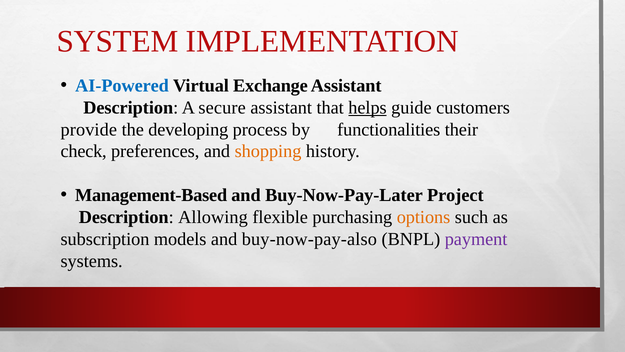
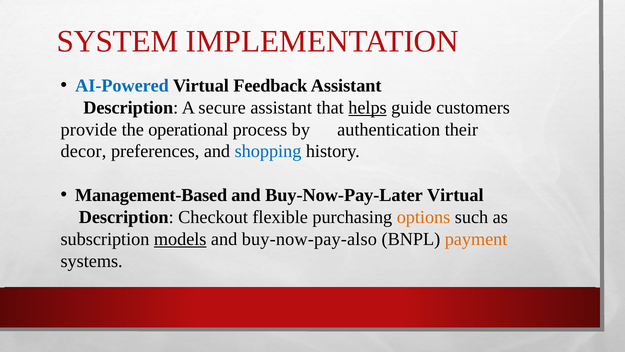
Exchange: Exchange -> Feedback
developing: developing -> operational
functionalities: functionalities -> authentication
check: check -> decor
shopping colour: orange -> blue
Buy-Now-Pay-Later Project: Project -> Virtual
Allowing: Allowing -> Checkout
models underline: none -> present
payment colour: purple -> orange
